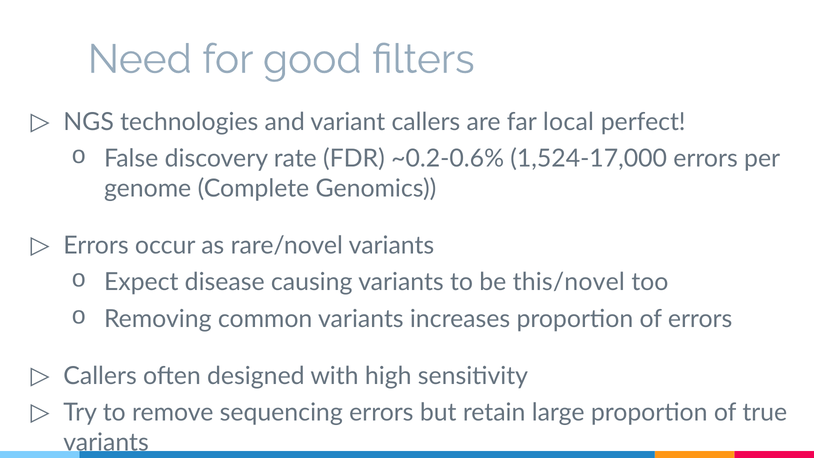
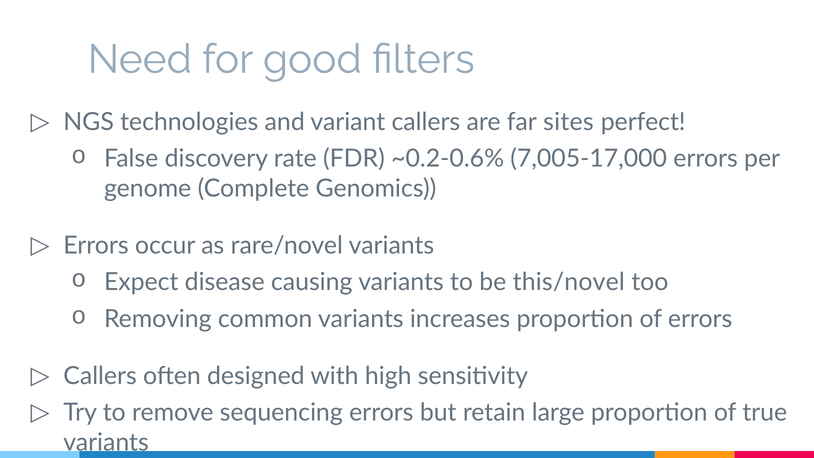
local: local -> sites
1,524-17,000: 1,524-17,000 -> 7,005-17,000
